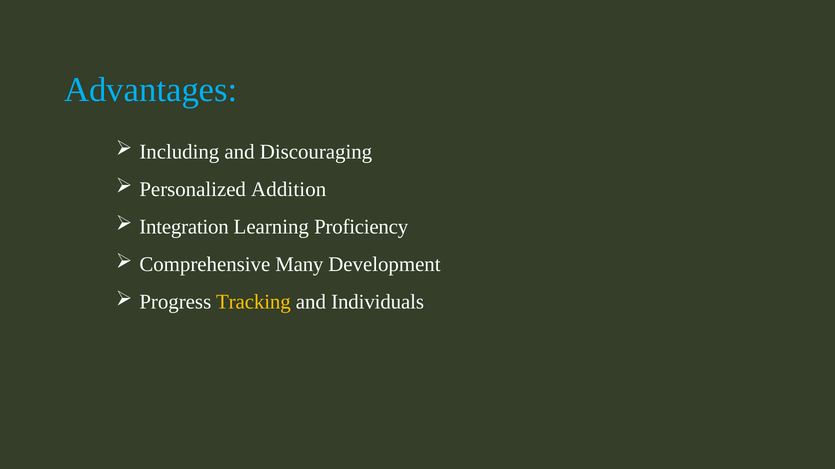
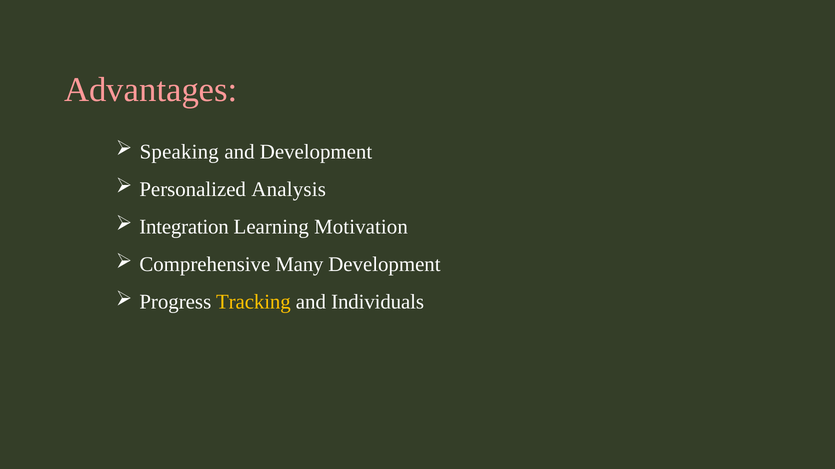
Advantages colour: light blue -> pink
Including: Including -> Speaking
and Discouraging: Discouraging -> Development
Addition: Addition -> Analysis
Proficiency: Proficiency -> Motivation
